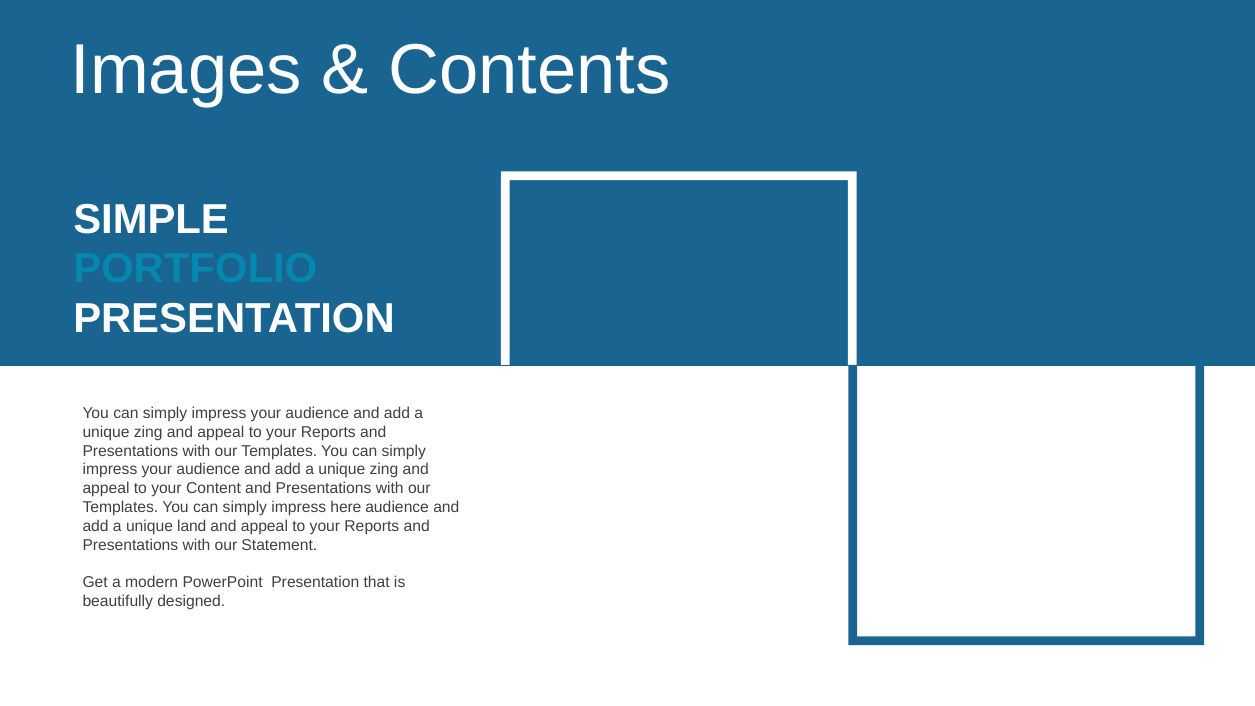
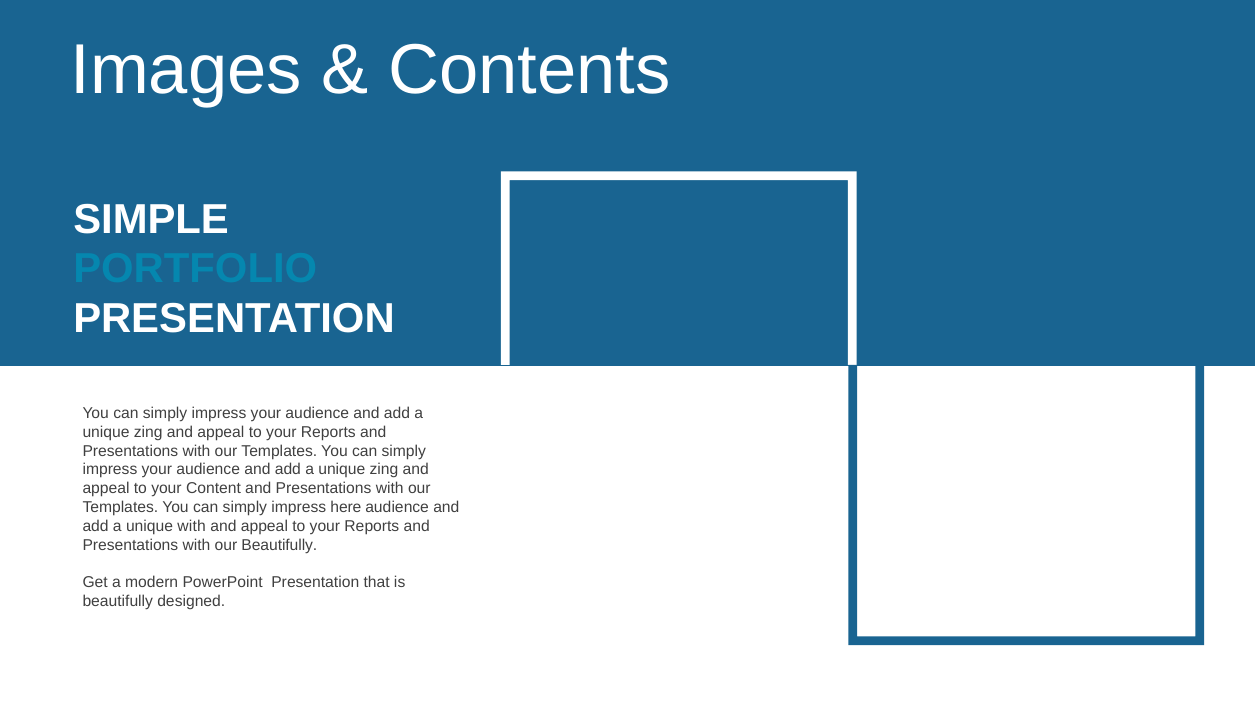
unique land: land -> with
our Statement: Statement -> Beautifully
